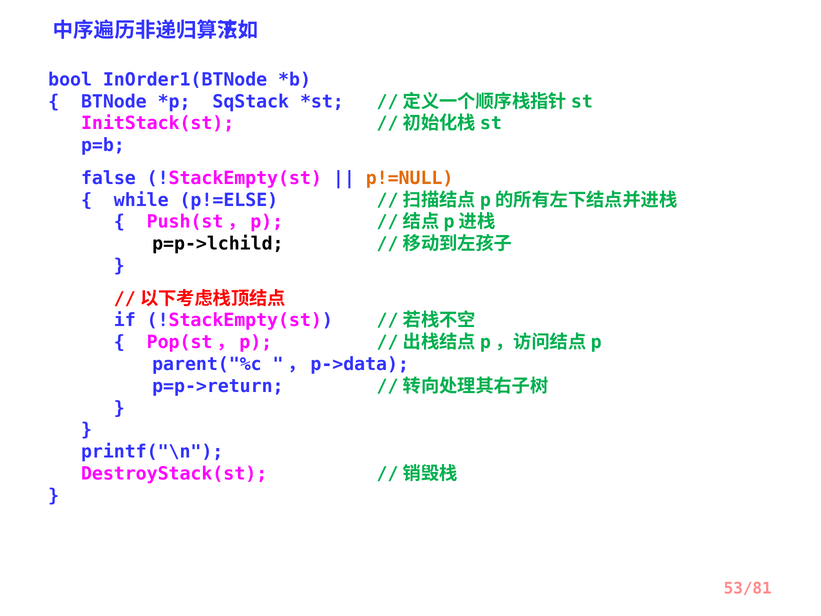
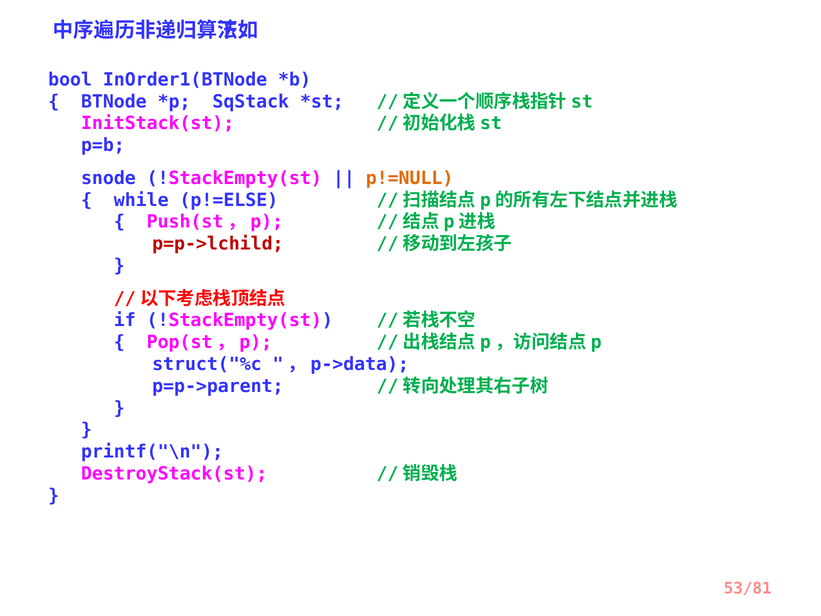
false: false -> snode
p=p->lchild colour: black -> red
parent("%c: parent("%c -> struct("%c
p=p->return: p=p->return -> p=p->parent
